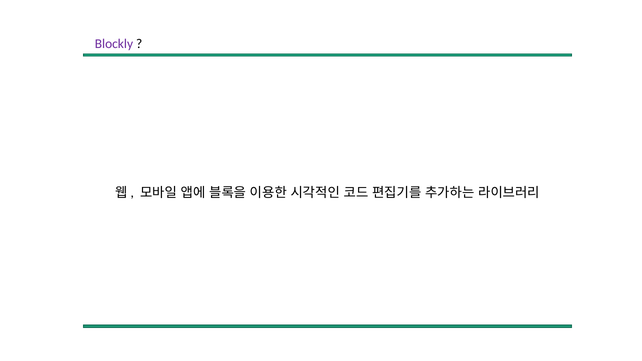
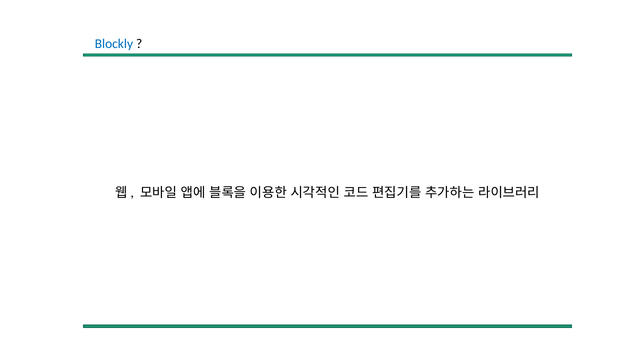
Blockly colour: purple -> blue
